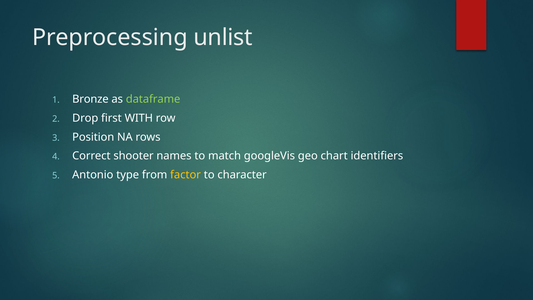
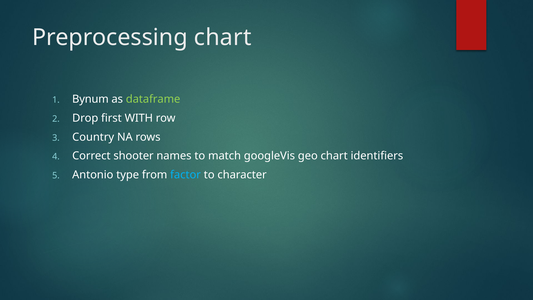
Preprocessing unlist: unlist -> chart
Bronze: Bronze -> Bynum
Position: Position -> Country
factor colour: yellow -> light blue
